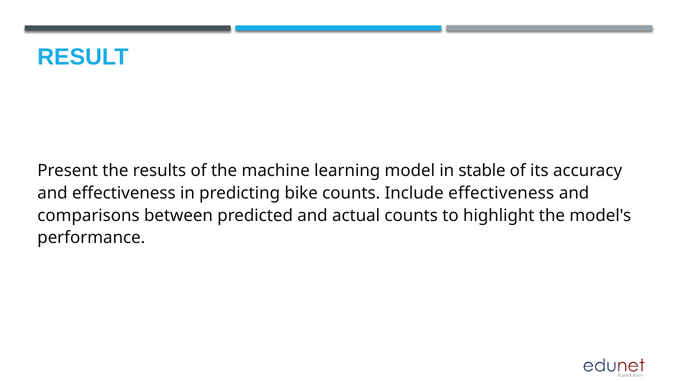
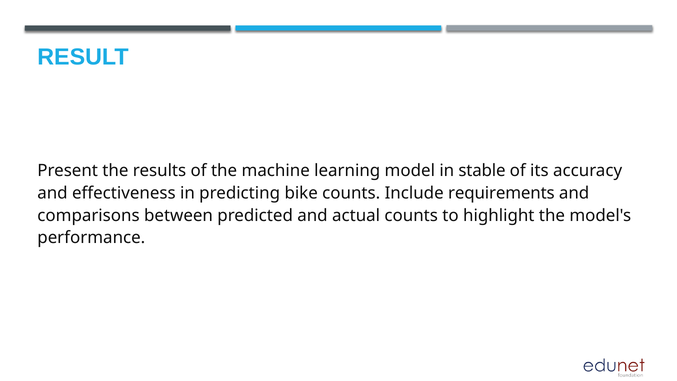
Include effectiveness: effectiveness -> requirements
